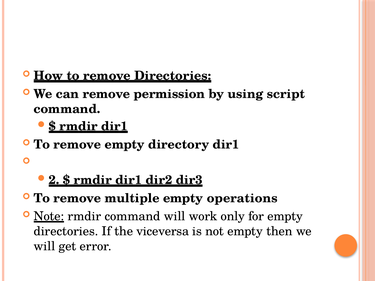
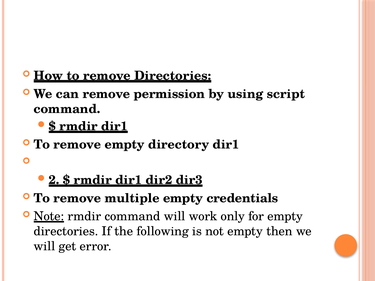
operations: operations -> credentials
viceversa: viceversa -> following
